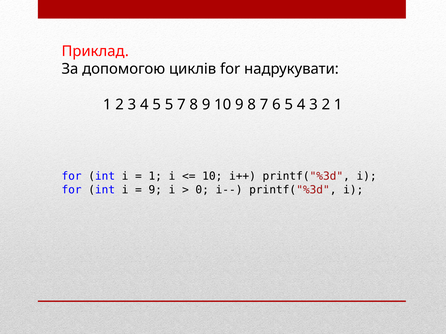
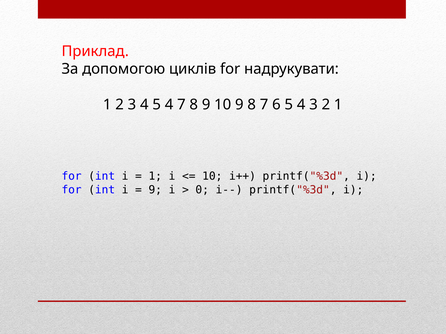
4 5 5: 5 -> 4
